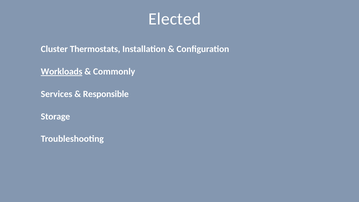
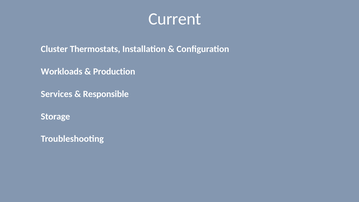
Elected: Elected -> Current
Workloads underline: present -> none
Commonly: Commonly -> Production
